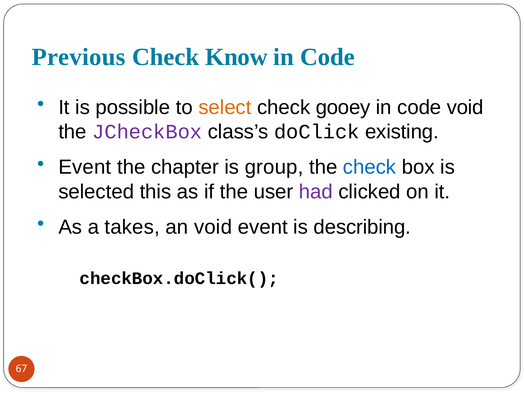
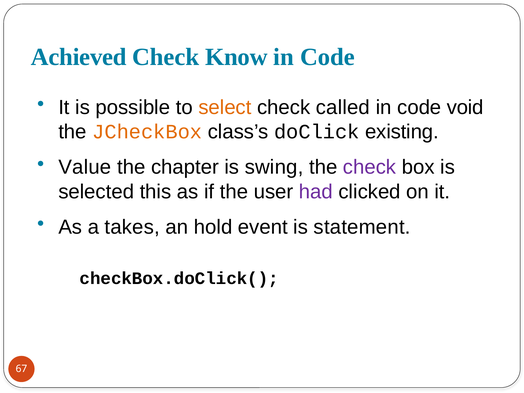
Previous: Previous -> Achieved
gooey: gooey -> called
JCheckBox colour: purple -> orange
Event at (85, 167): Event -> Value
group: group -> swing
check at (370, 167) colour: blue -> purple
an void: void -> hold
describing: describing -> statement
